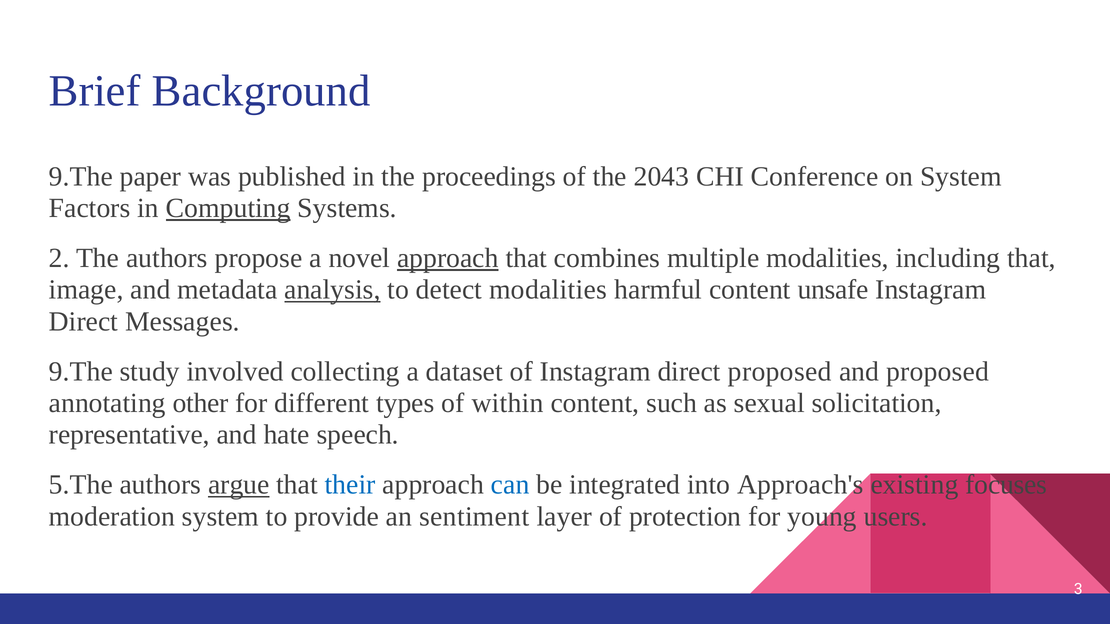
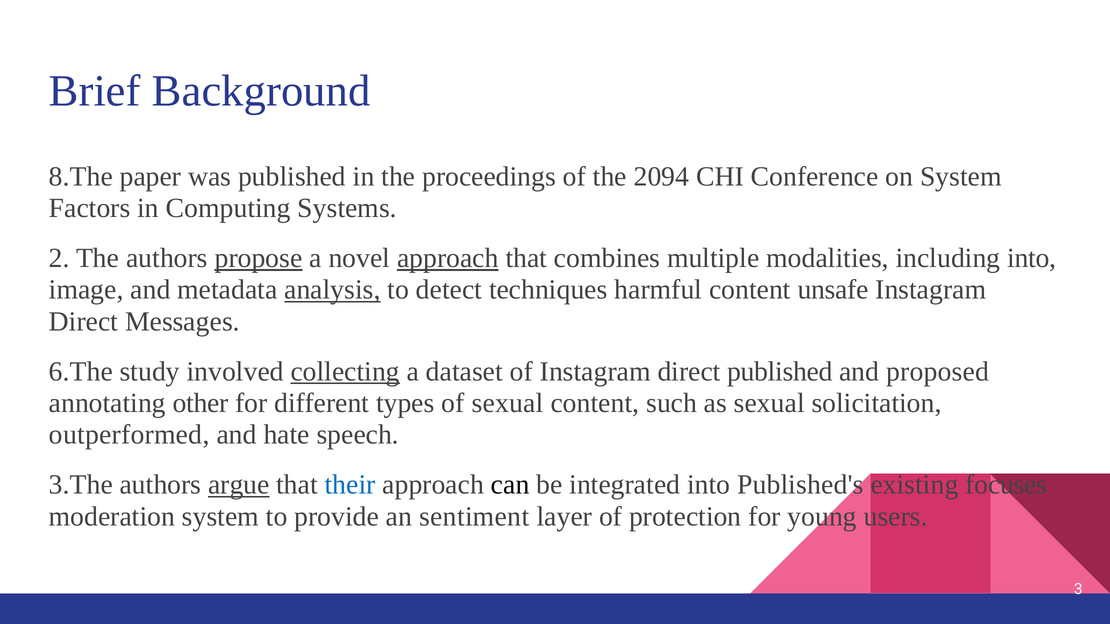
9.The at (81, 177): 9.The -> 8.The
2043: 2043 -> 2094
Computing underline: present -> none
propose underline: none -> present
including that: that -> into
detect modalities: modalities -> techniques
9.The at (81, 372): 9.The -> 6.The
collecting underline: none -> present
direct proposed: proposed -> published
of within: within -> sexual
representative: representative -> outperformed
5.The: 5.The -> 3.The
can colour: blue -> black
Approach's: Approach's -> Published's
